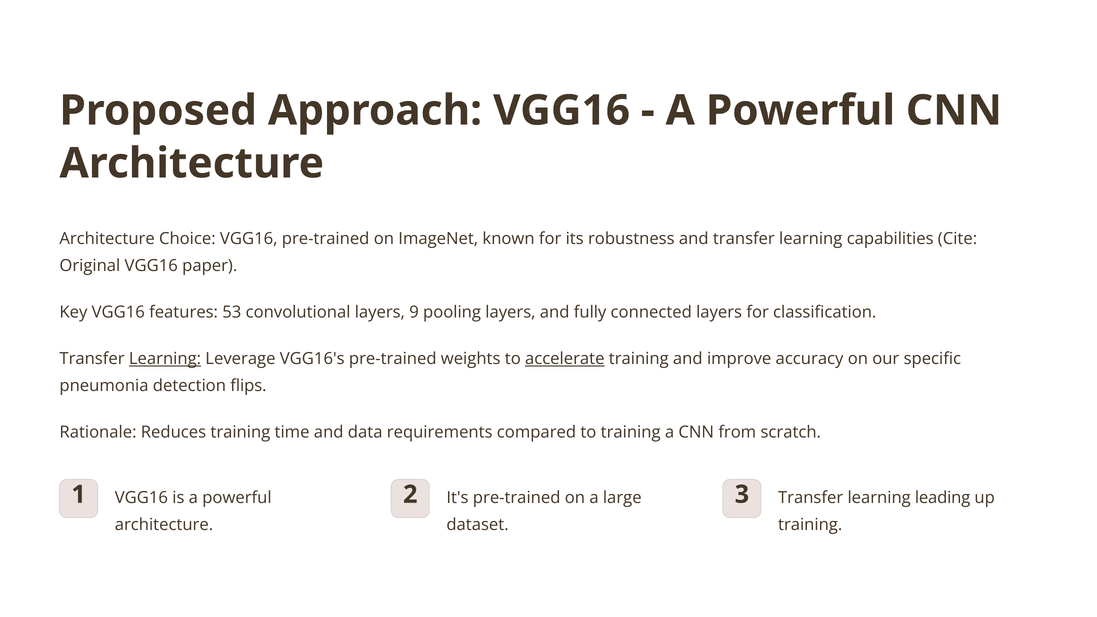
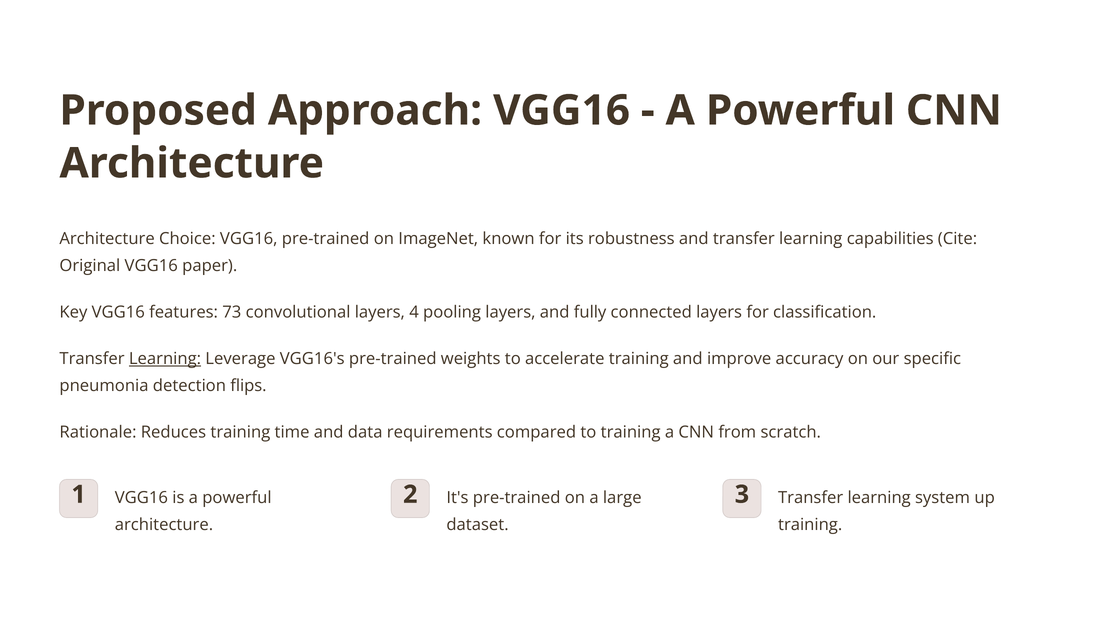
53: 53 -> 73
9: 9 -> 4
accelerate underline: present -> none
leading: leading -> system
